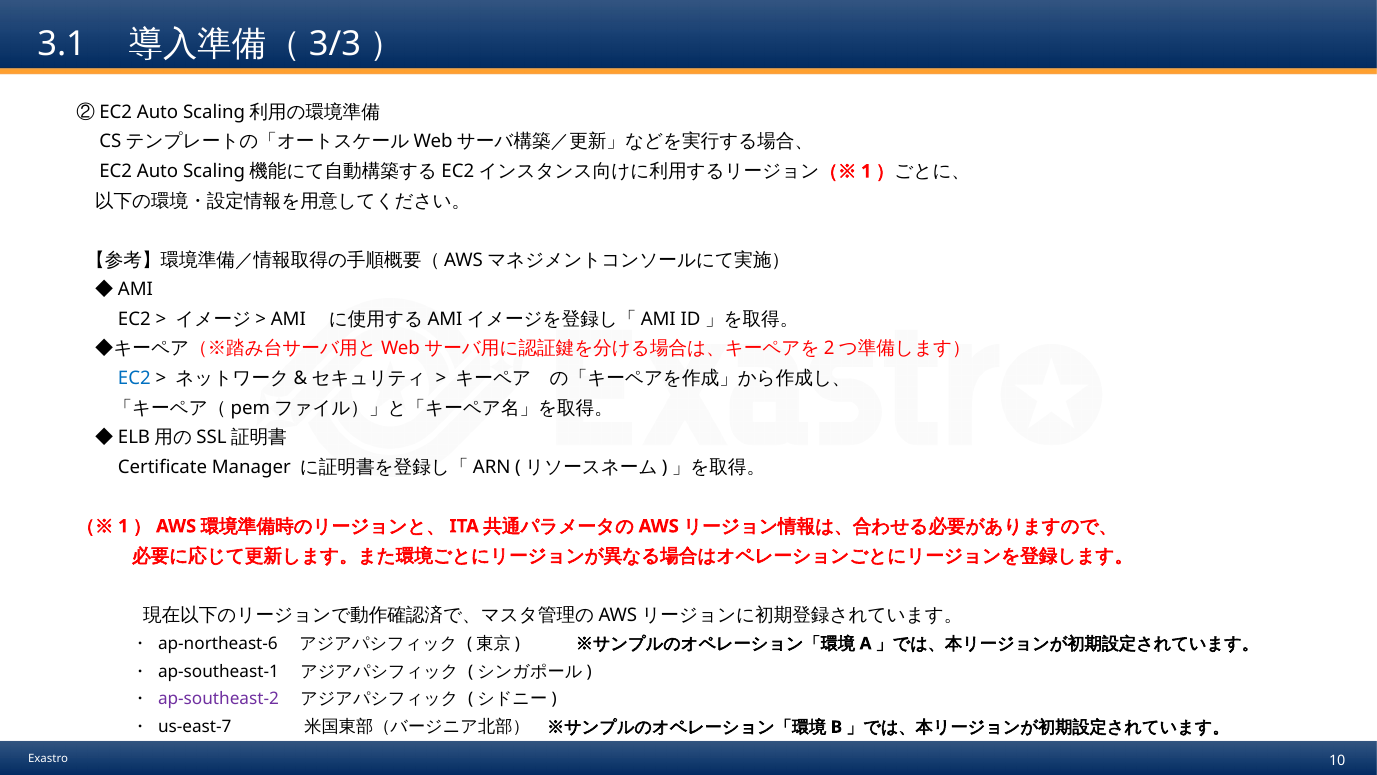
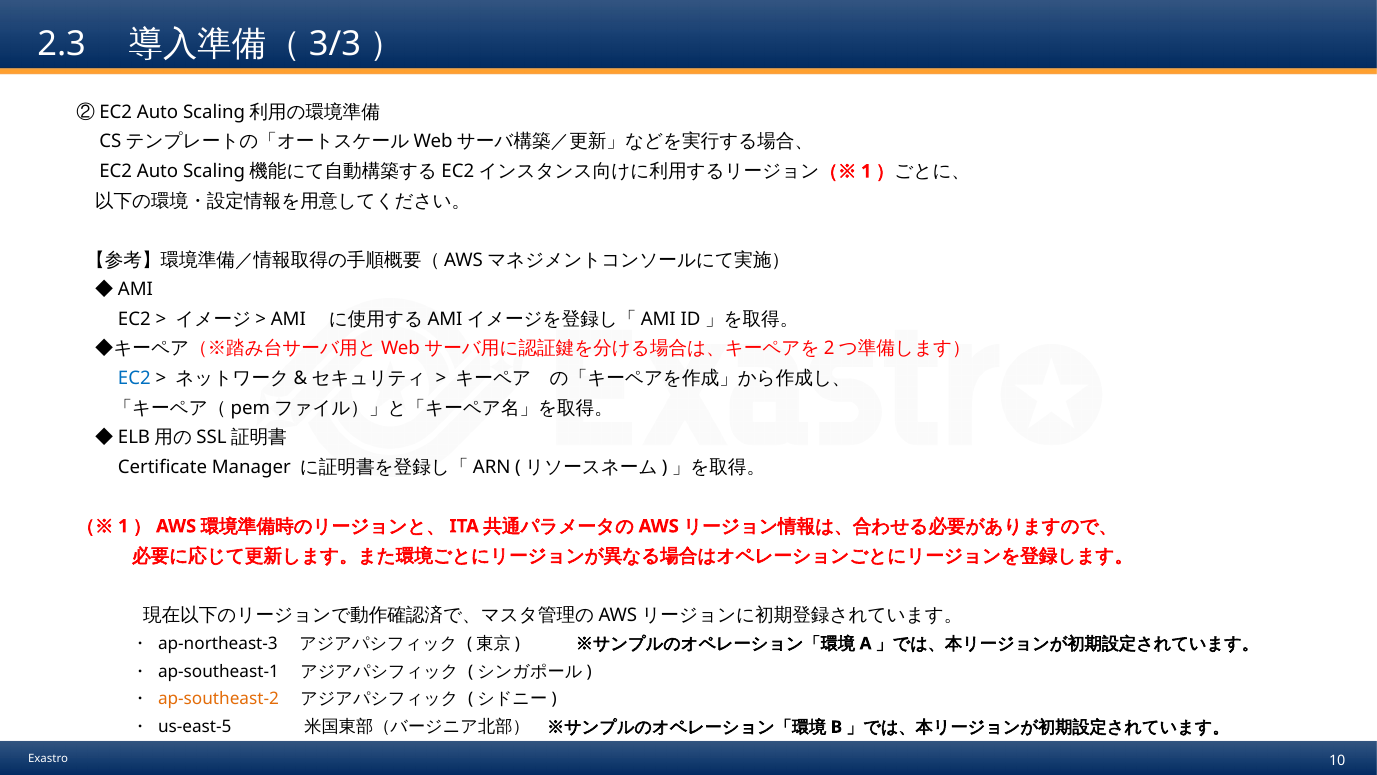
3.1: 3.1 -> 2.3
ap-northeast-6: ap-northeast-6 -> ap-northeast-3
ap-southeast-2 colour: purple -> orange
us-east-7: us-east-7 -> us-east-5
